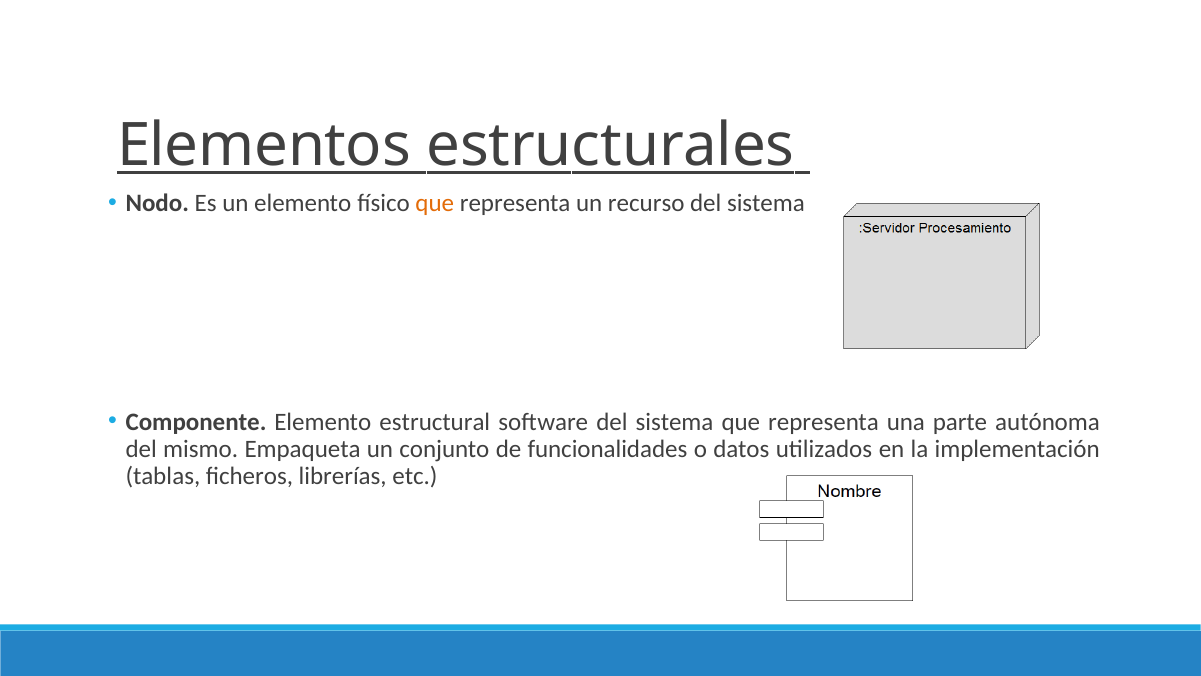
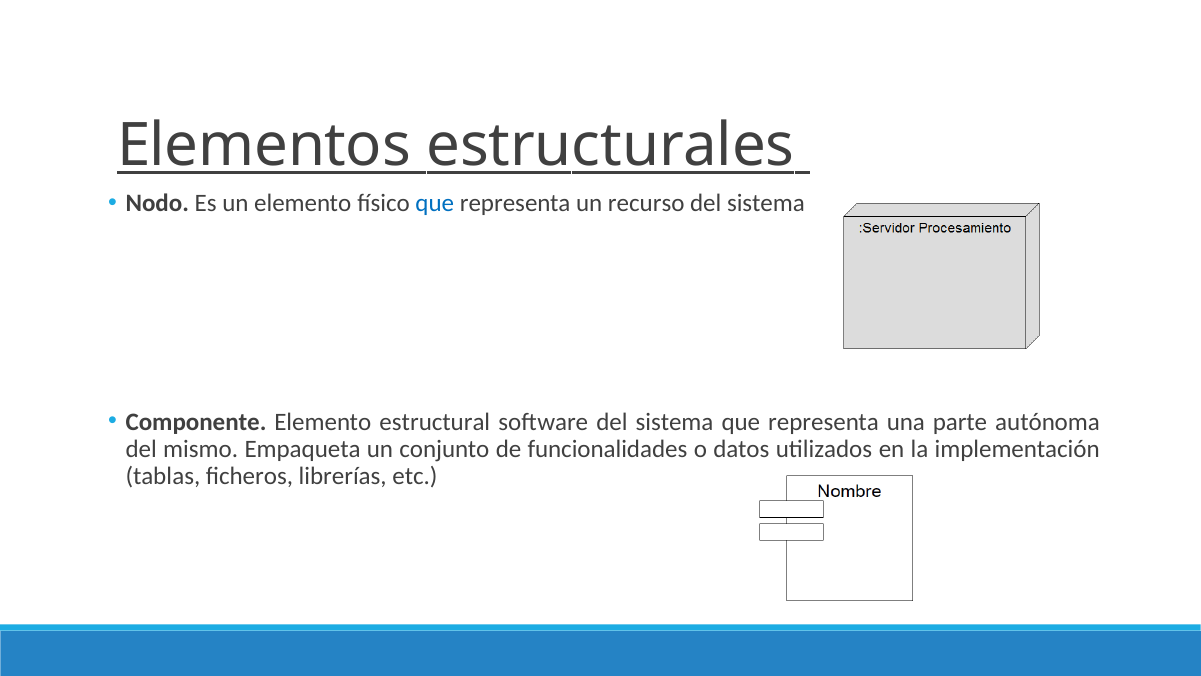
que at (435, 203) colour: orange -> blue
